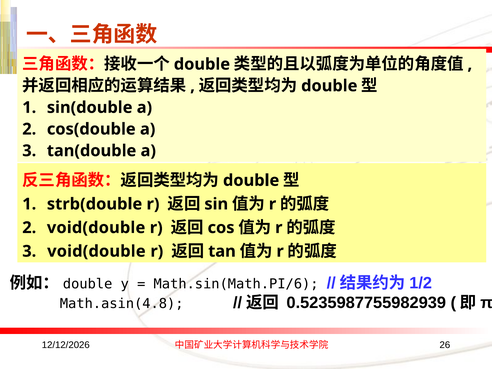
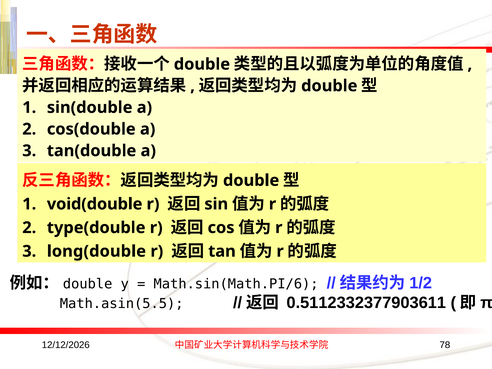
strb(double: strb(double -> void(double
void(double at (96, 228): void(double -> type(double
void(double at (96, 251): void(double -> long(double
Math.asin(4.8: Math.asin(4.8 -> Math.asin(5.5
0.5235987755982939: 0.5235987755982939 -> 0.5112332377903611
26: 26 -> 78
